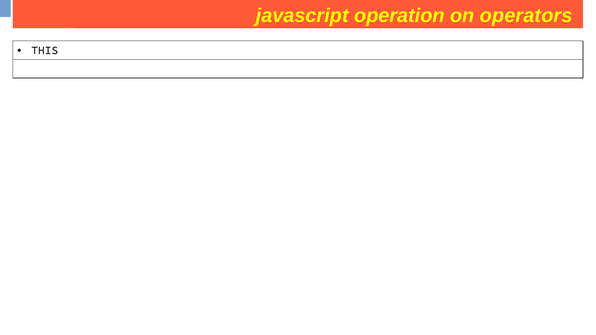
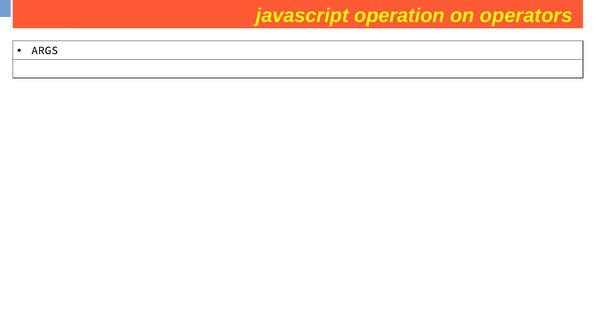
THIS: THIS -> ARGS
